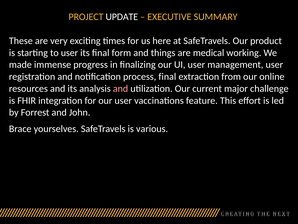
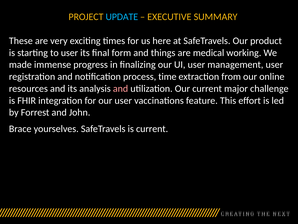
UPDATE colour: white -> light blue
process final: final -> time
is various: various -> current
